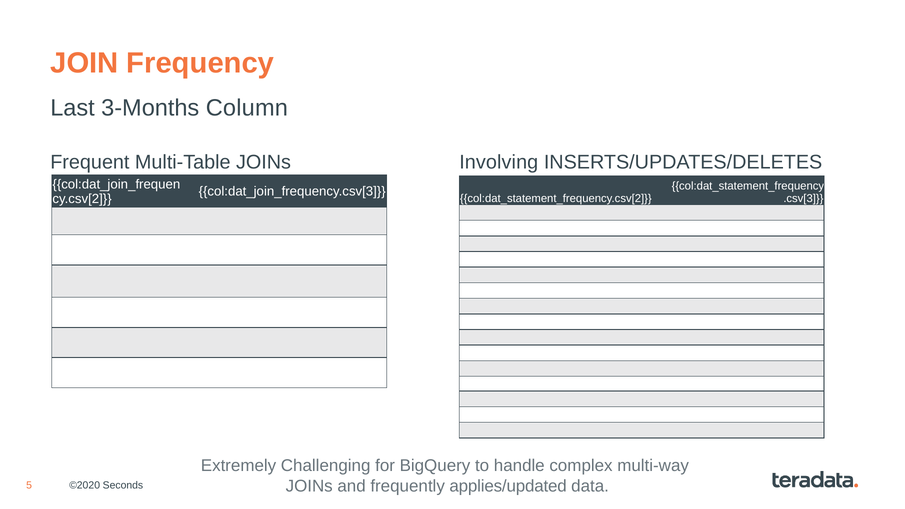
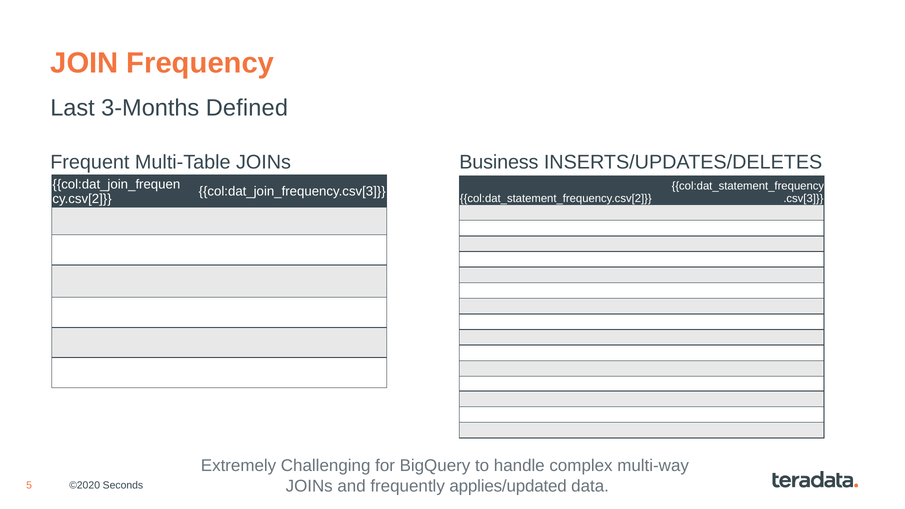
Column: Column -> Defined
Involving: Involving -> Business
